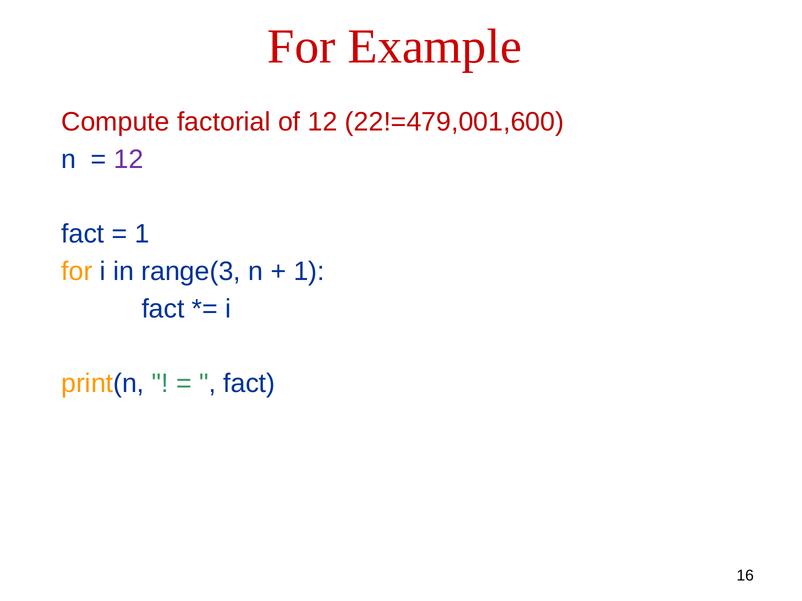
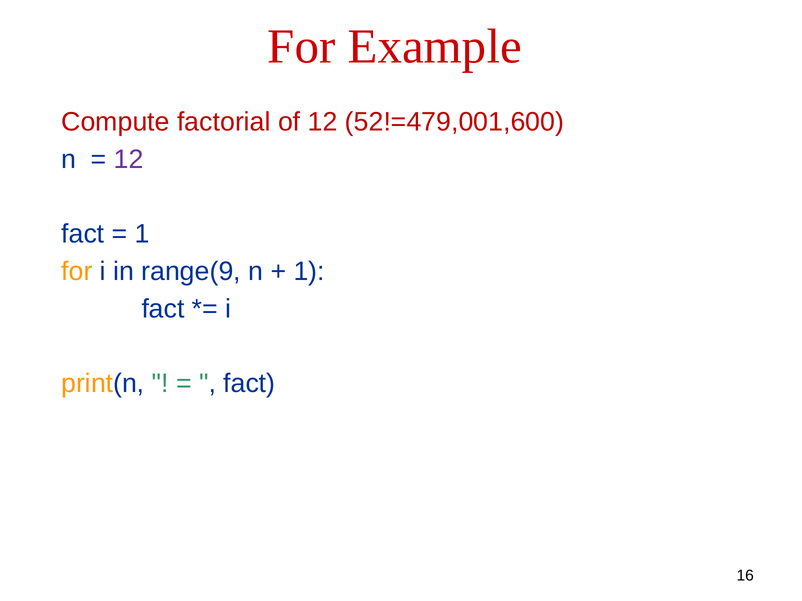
22!=479,001,600: 22!=479,001,600 -> 52!=479,001,600
range(3: range(3 -> range(9
